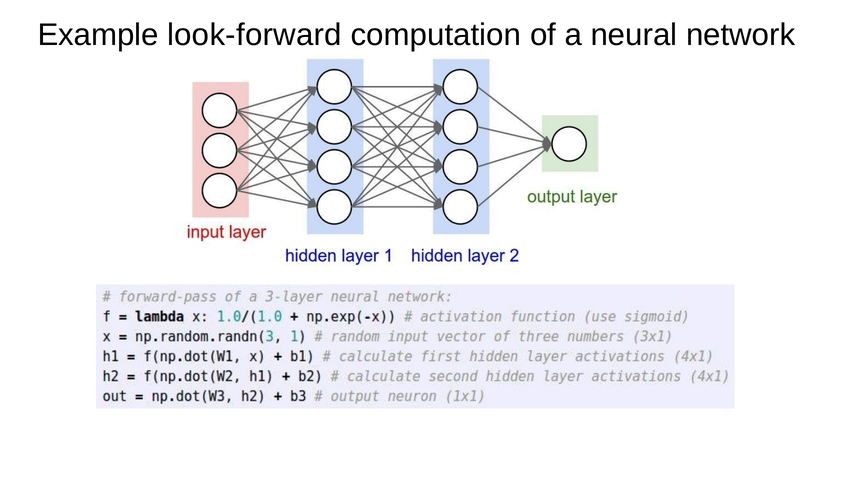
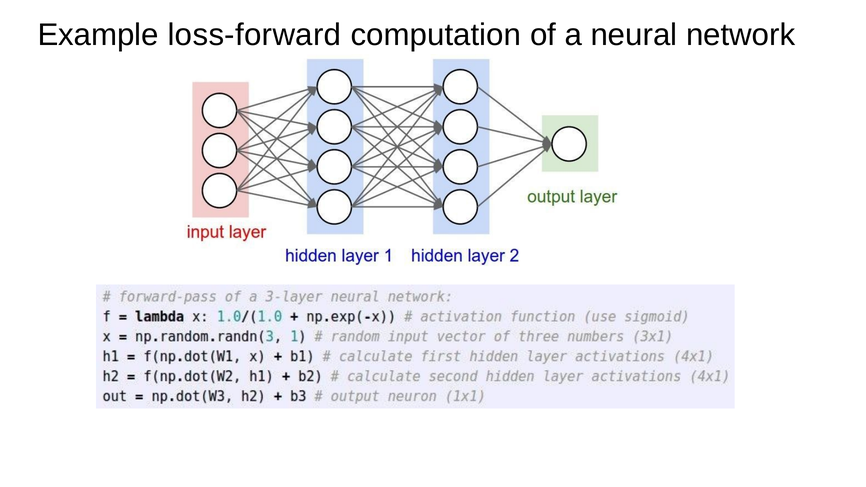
look-forward: look-forward -> loss-forward
